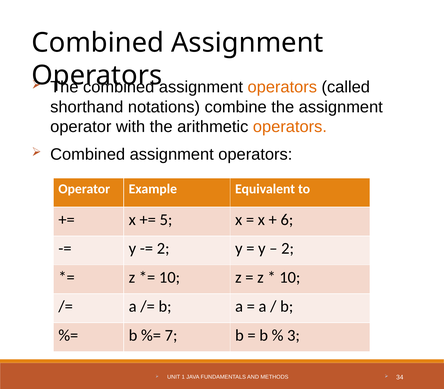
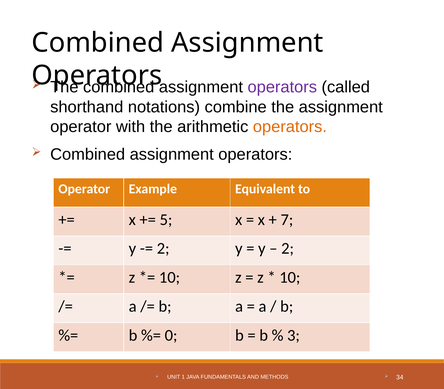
operators at (282, 87) colour: orange -> purple
6: 6 -> 7
7: 7 -> 0
